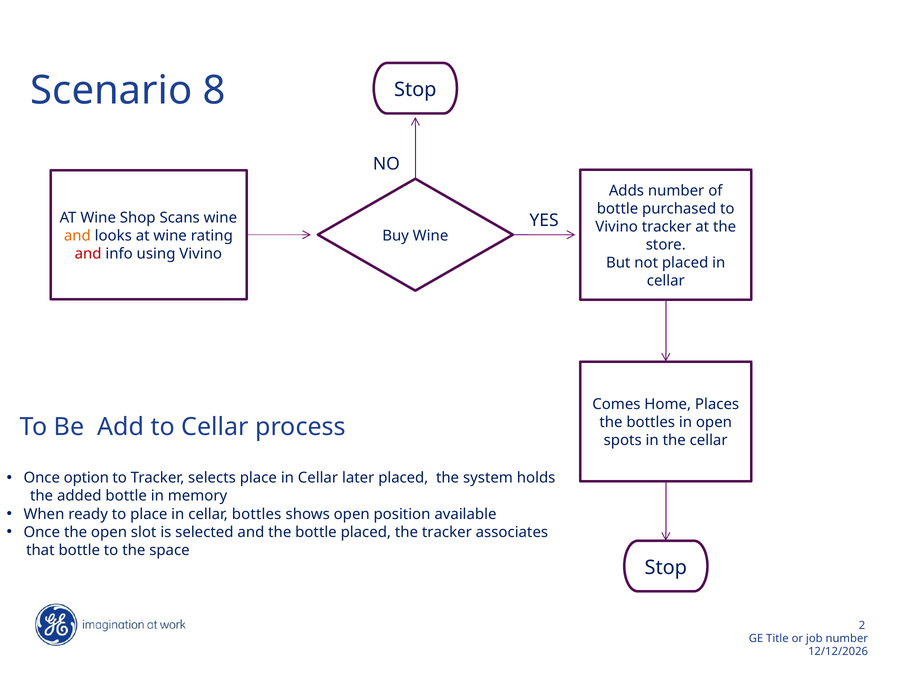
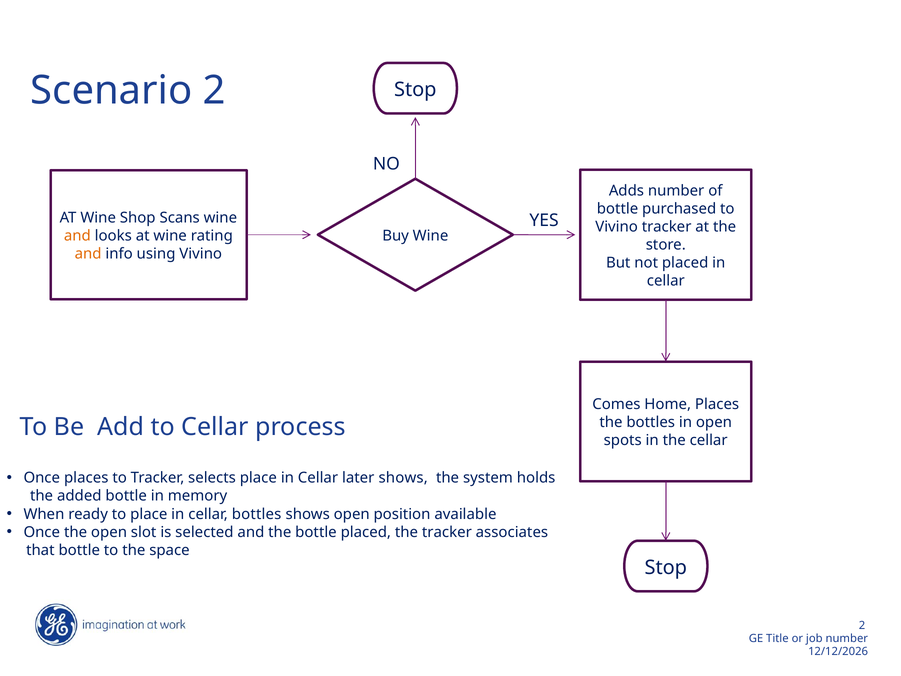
Scenario 8: 8 -> 2
and at (88, 254) colour: red -> orange
Once option: option -> places
later placed: placed -> shows
